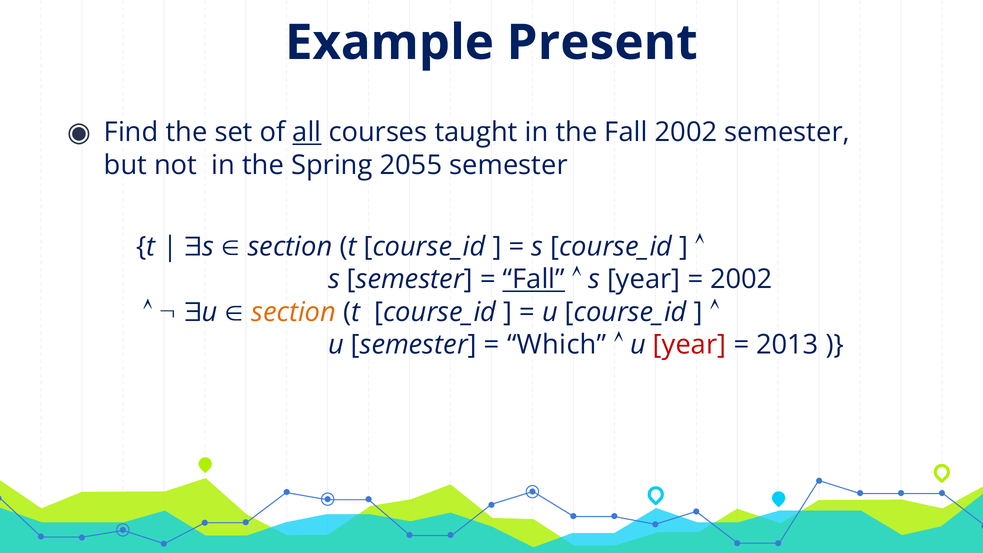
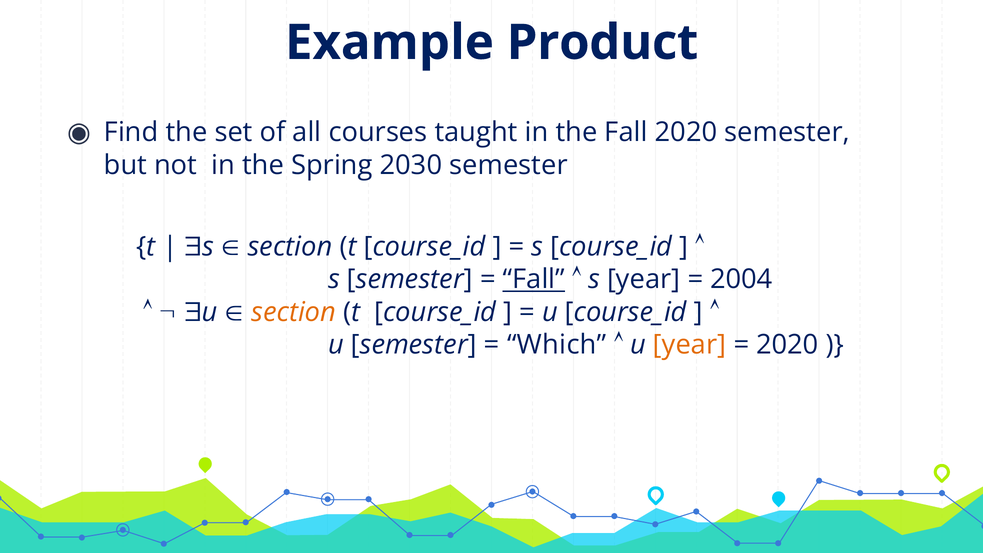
Present: Present -> Product
all underline: present -> none
Fall 2002: 2002 -> 2020
2055: 2055 -> 2030
2002 at (741, 279): 2002 -> 2004
year at (690, 345) colour: red -> orange
2013 at (787, 345): 2013 -> 2020
